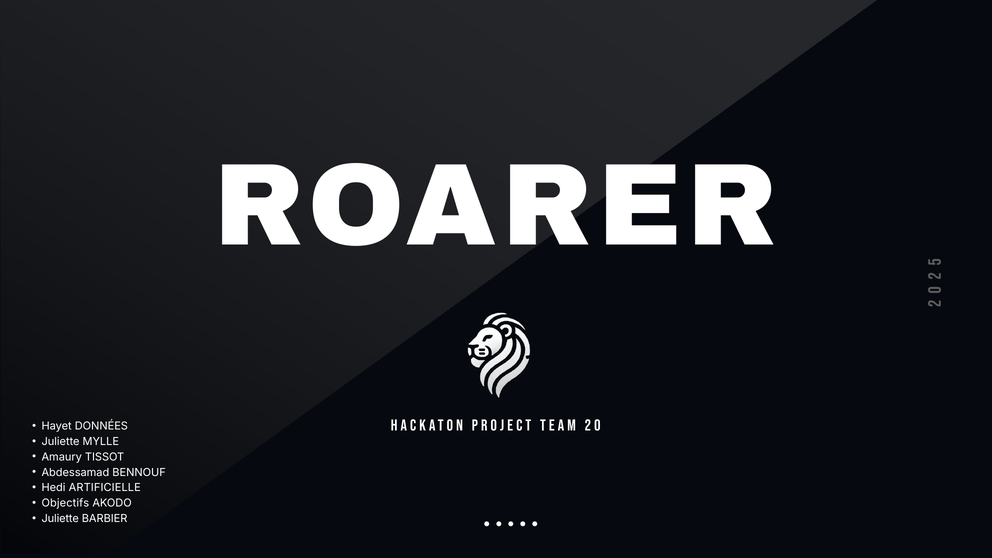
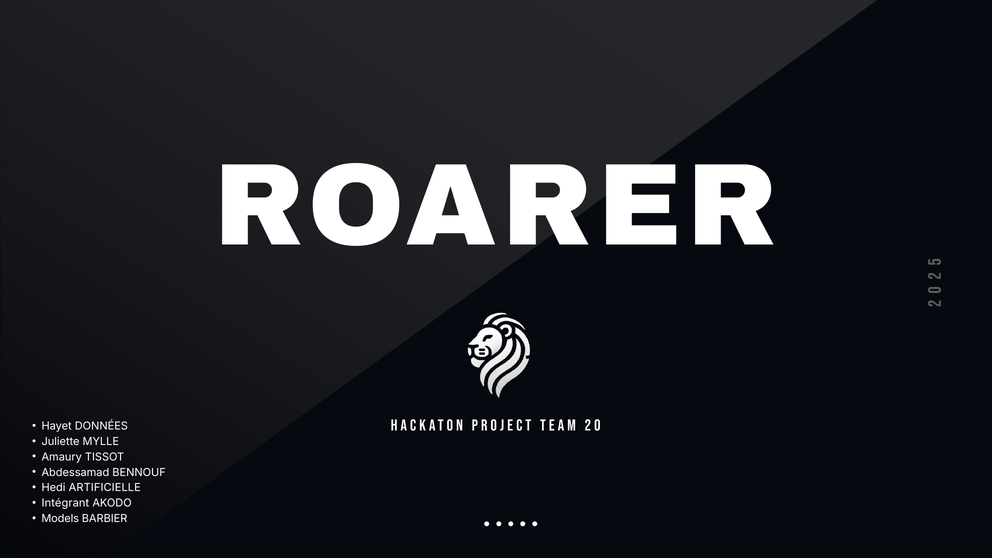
Objectifs: Objectifs -> Intégrant
Juliette at (60, 519): Juliette -> Models
